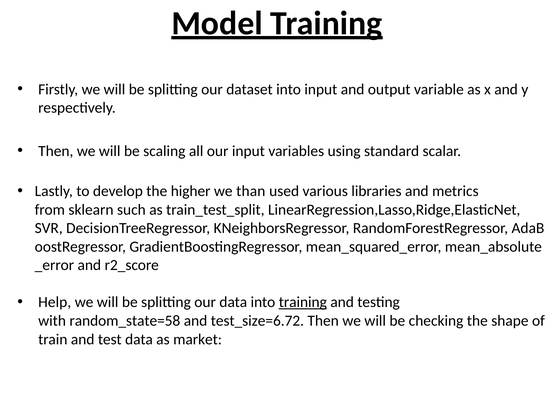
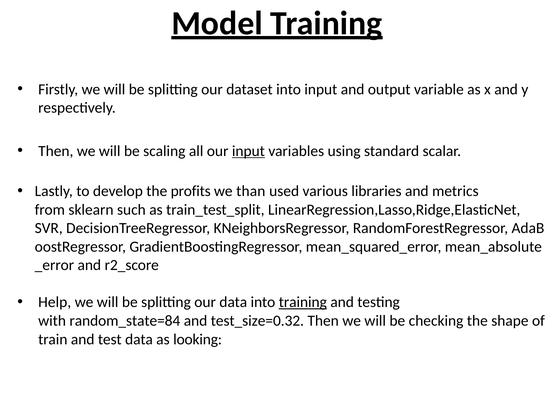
input at (248, 151) underline: none -> present
higher: higher -> profits
random_state=58: random_state=58 -> random_state=84
test_size=6.72: test_size=6.72 -> test_size=0.32
market: market -> looking
